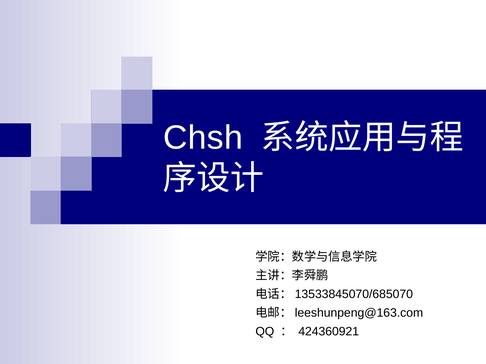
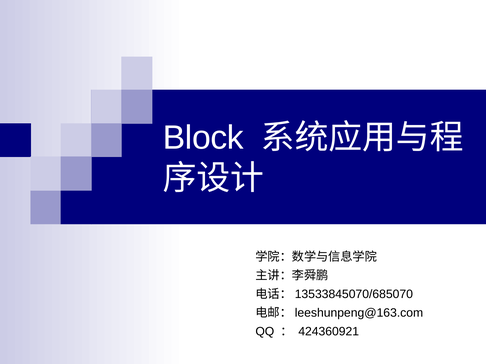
Chsh: Chsh -> Block
